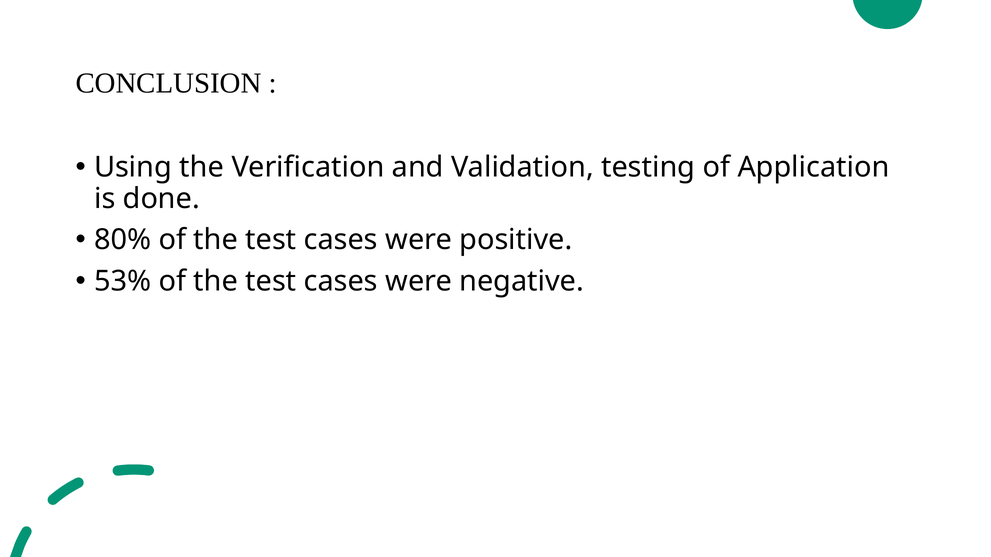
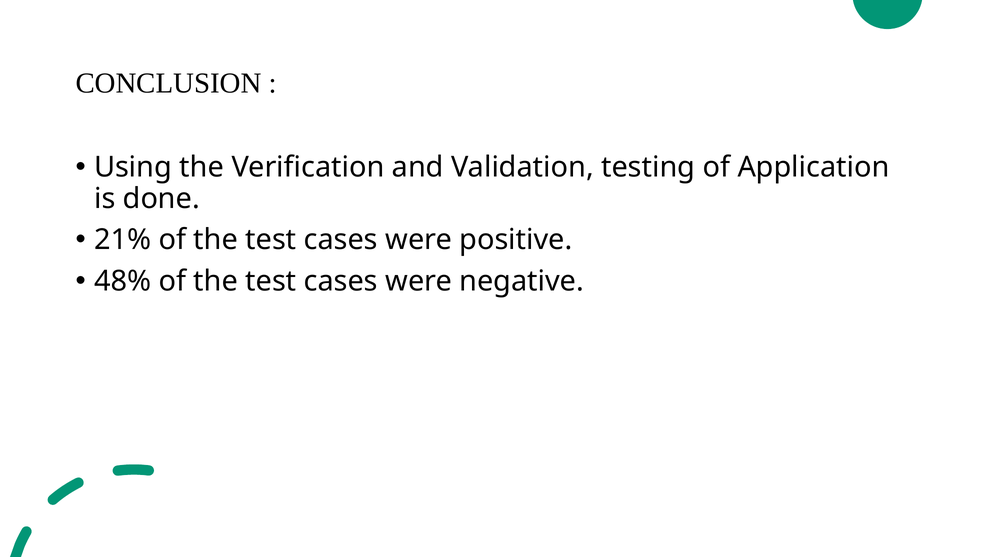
80%: 80% -> 21%
53%: 53% -> 48%
